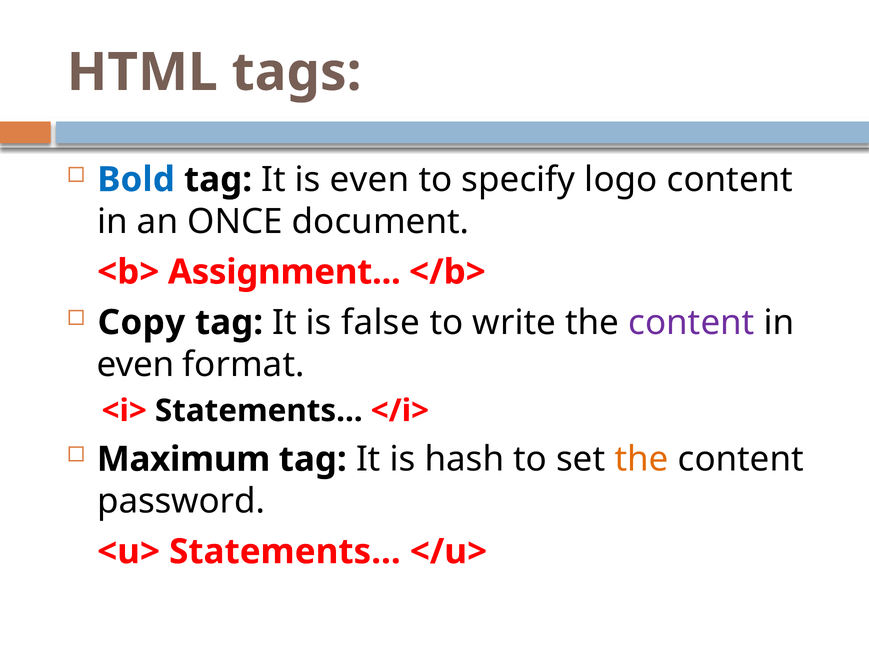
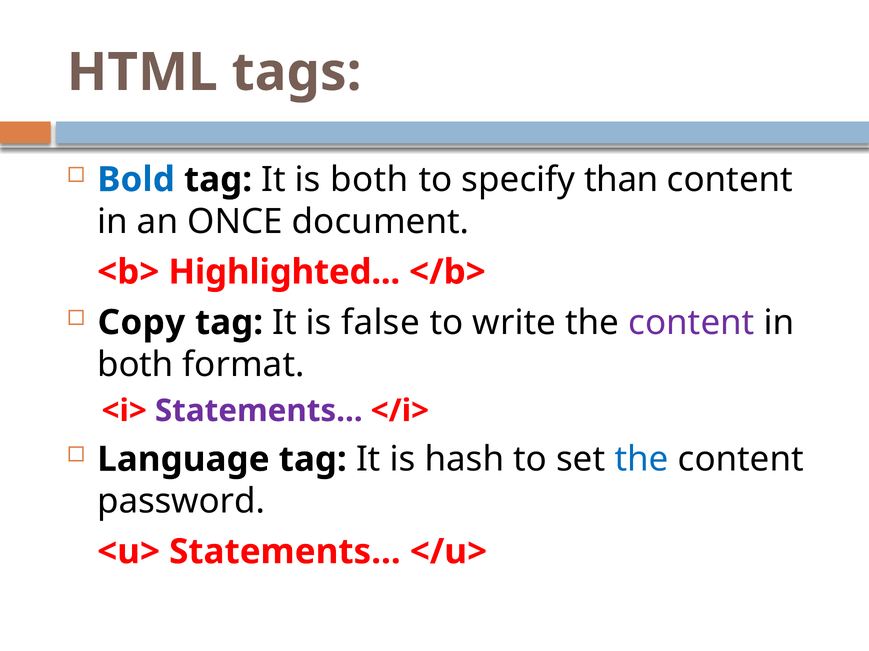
is even: even -> both
logo: logo -> than
Assignment: Assignment -> Highlighted
even at (135, 365): even -> both
Statements at (259, 411) colour: black -> purple
Maximum: Maximum -> Language
the at (642, 460) colour: orange -> blue
